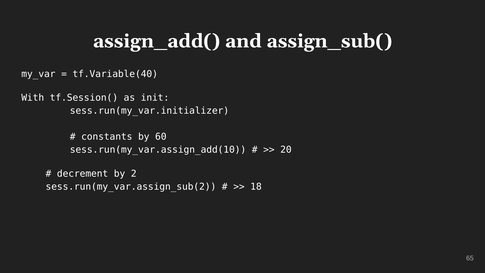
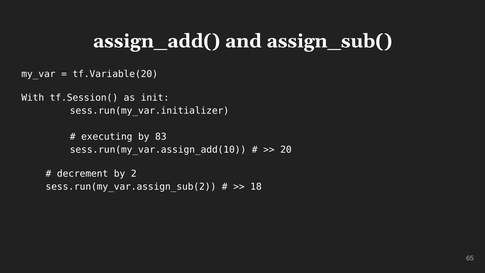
tf.Variable(40: tf.Variable(40 -> tf.Variable(20
constants: constants -> executing
60: 60 -> 83
